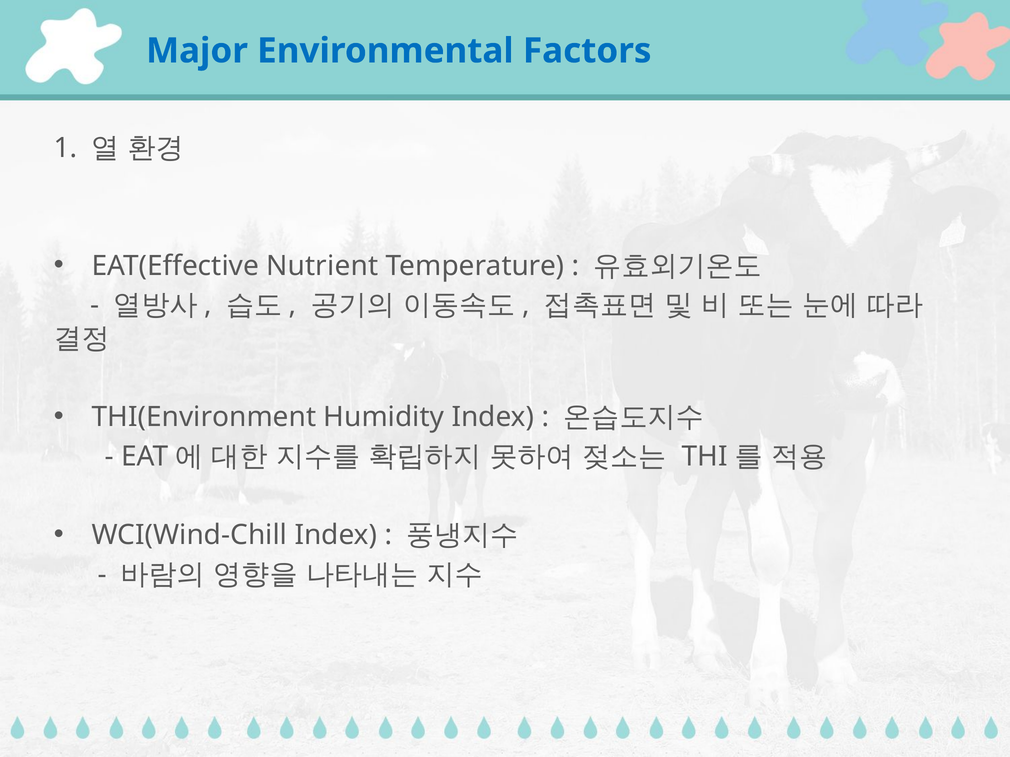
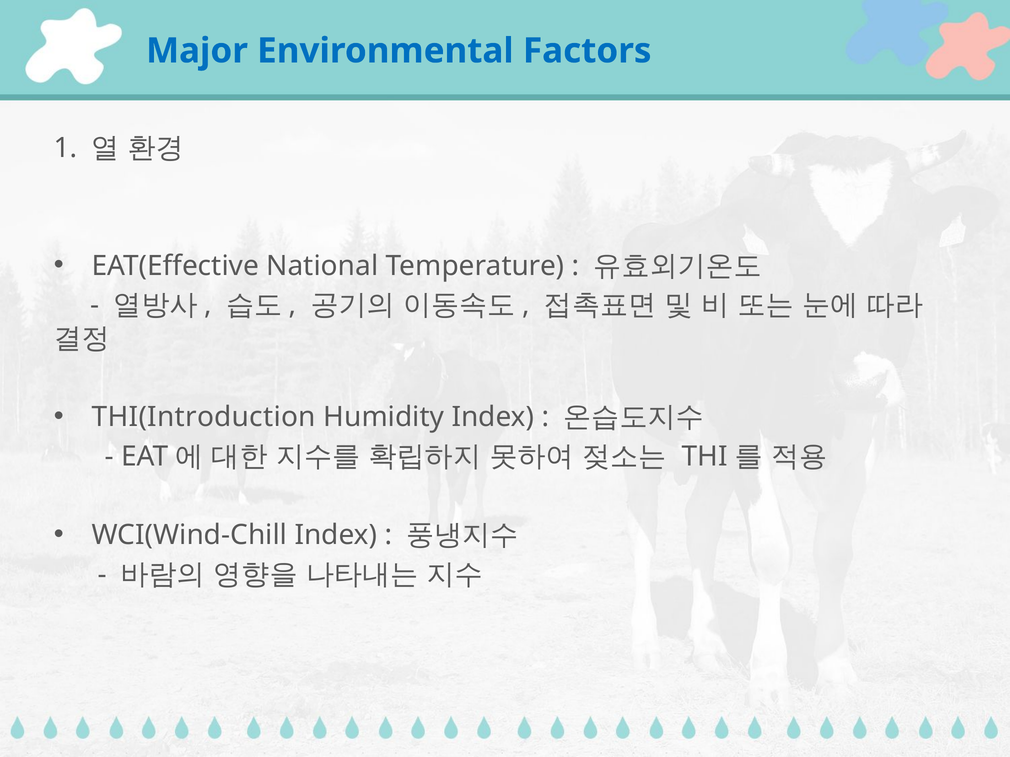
Nutrient: Nutrient -> National
THI(Environment: THI(Environment -> THI(Introduction
